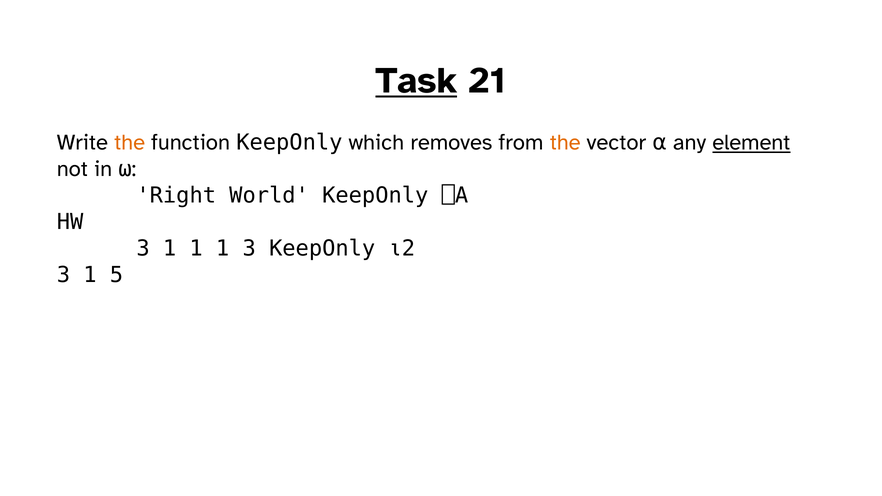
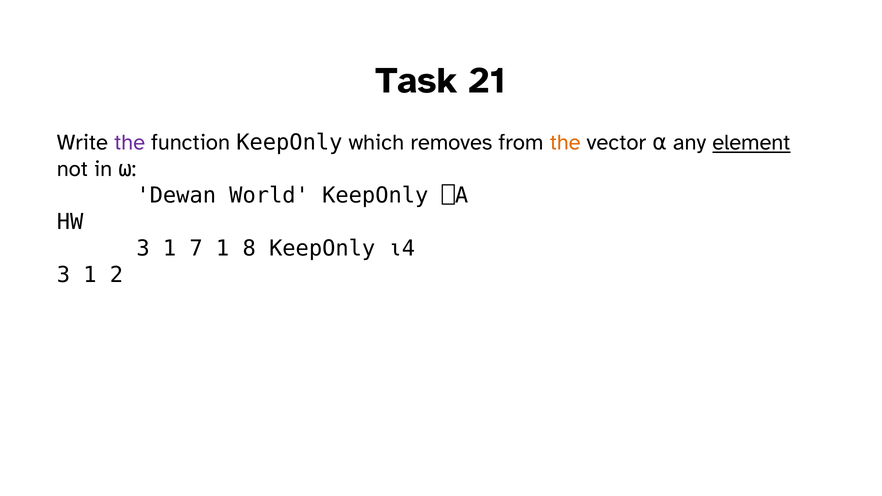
Task underline: present -> none
the at (130, 143) colour: orange -> purple
Right: Right -> Dewan
3 1 1: 1 -> 7
1 3: 3 -> 8
⍳2: ⍳2 -> ⍳4
5: 5 -> 2
